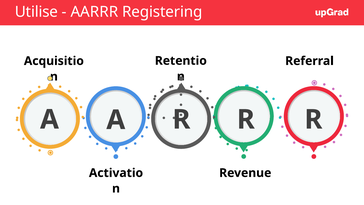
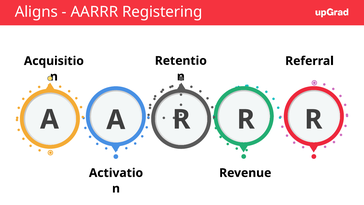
Utilise: Utilise -> Aligns
